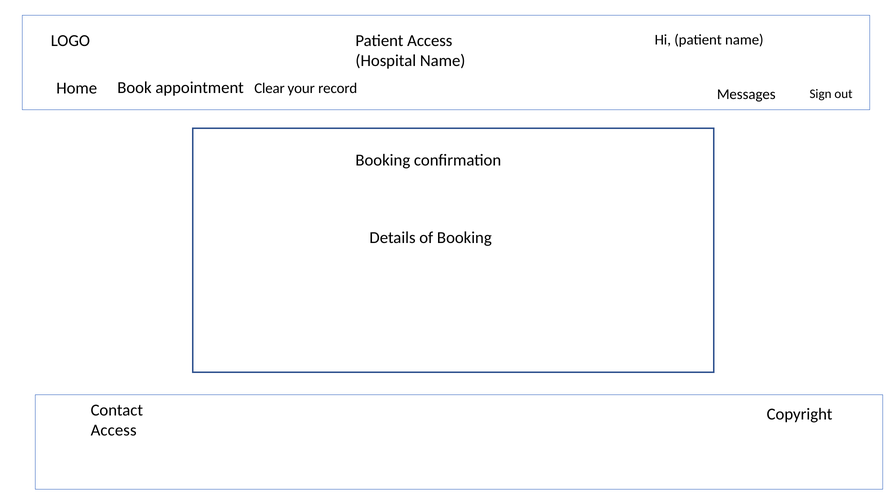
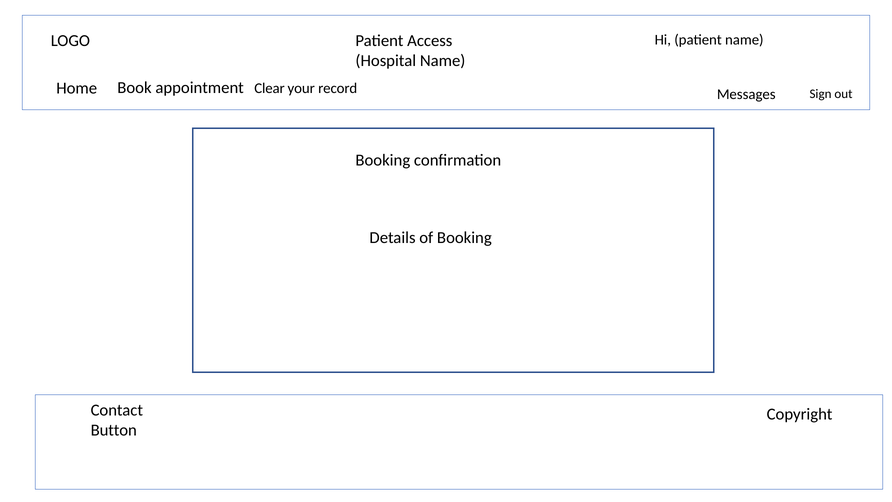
Access at (114, 430): Access -> Button
